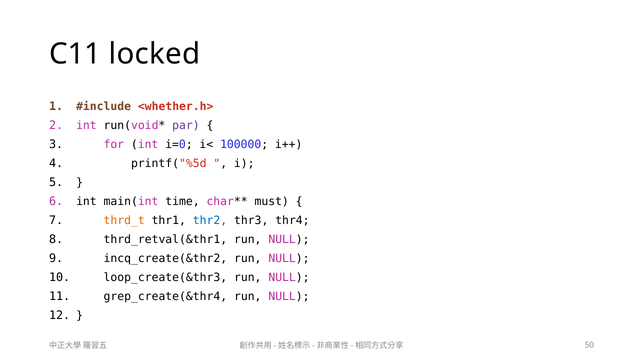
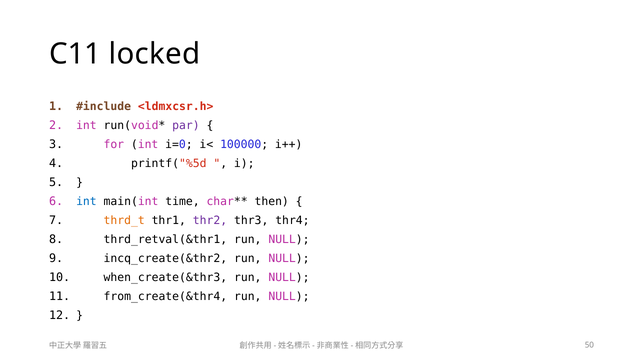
<whether.h>: <whether.h> -> <ldmxcsr.h>
int at (86, 201) colour: black -> blue
must: must -> then
thr2 colour: blue -> purple
loop_create(&thr3: loop_create(&thr3 -> when_create(&thr3
grep_create(&thr4: grep_create(&thr4 -> from_create(&thr4
